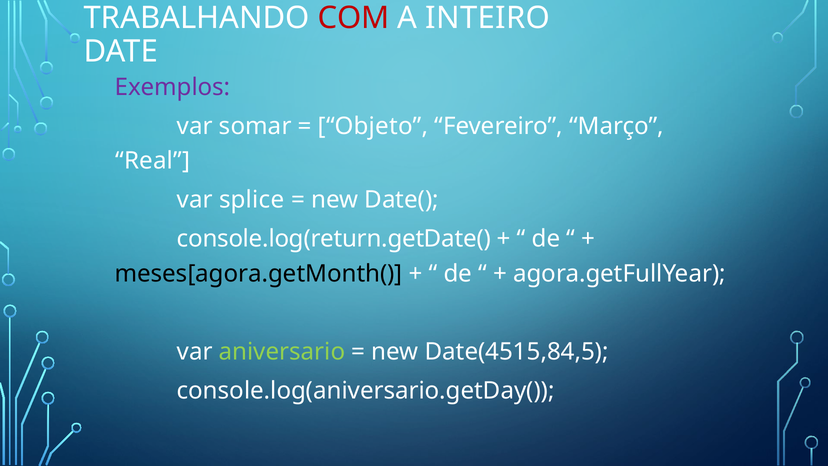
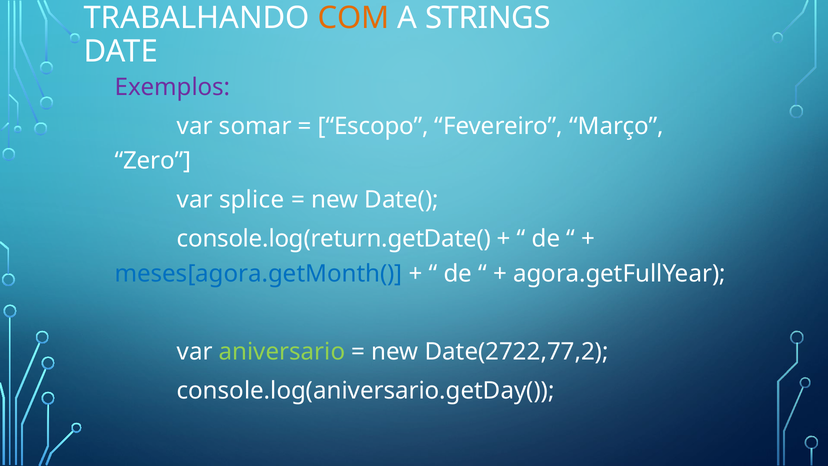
COM colour: red -> orange
INTEIRO: INTEIRO -> STRINGS
Objeto: Objeto -> Escopo
Real: Real -> Zero
meses[agora.getMonth( colour: black -> blue
Date(4515,84,5: Date(4515,84,5 -> Date(2722,77,2
